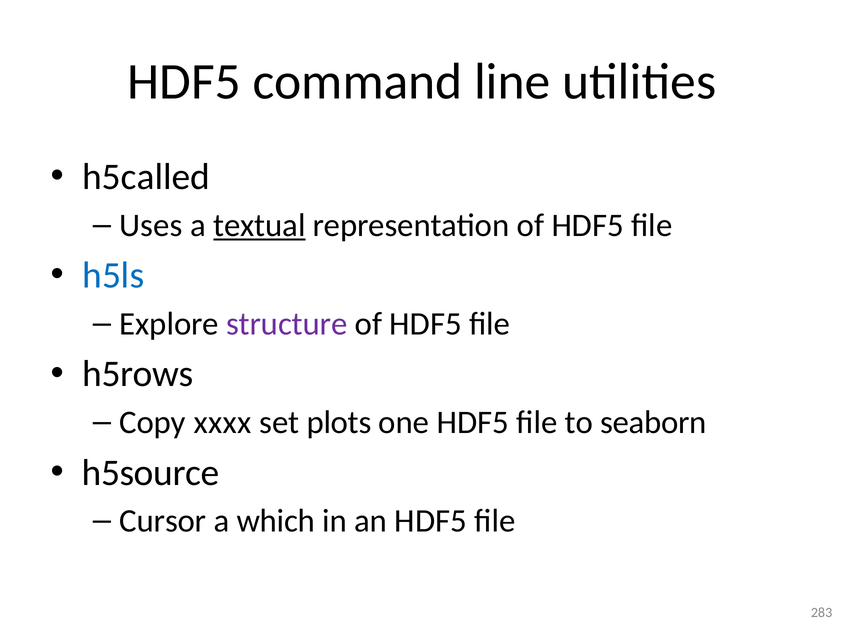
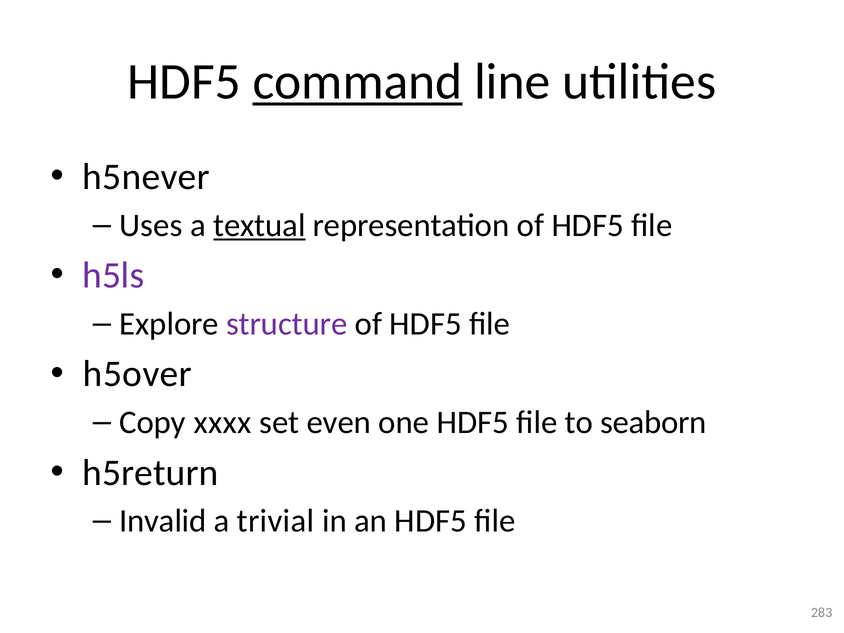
command underline: none -> present
h5called: h5called -> h5never
h5ls colour: blue -> purple
h5rows: h5rows -> h5over
plots: plots -> even
h5source: h5source -> h5return
Cursor: Cursor -> Invalid
which: which -> trivial
